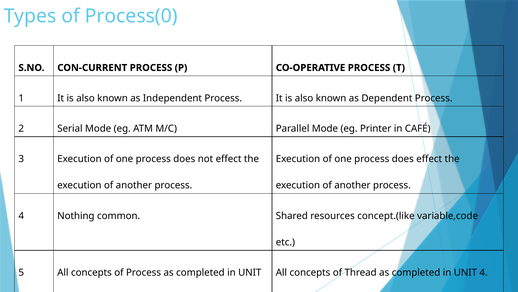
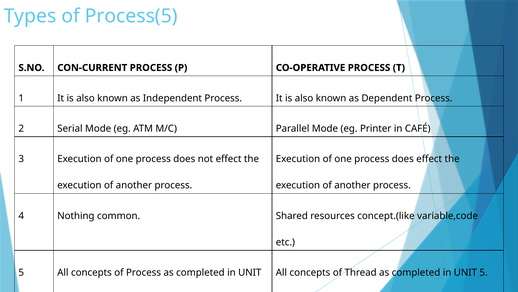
Process(0: Process(0 -> Process(5
UNIT 4: 4 -> 5
